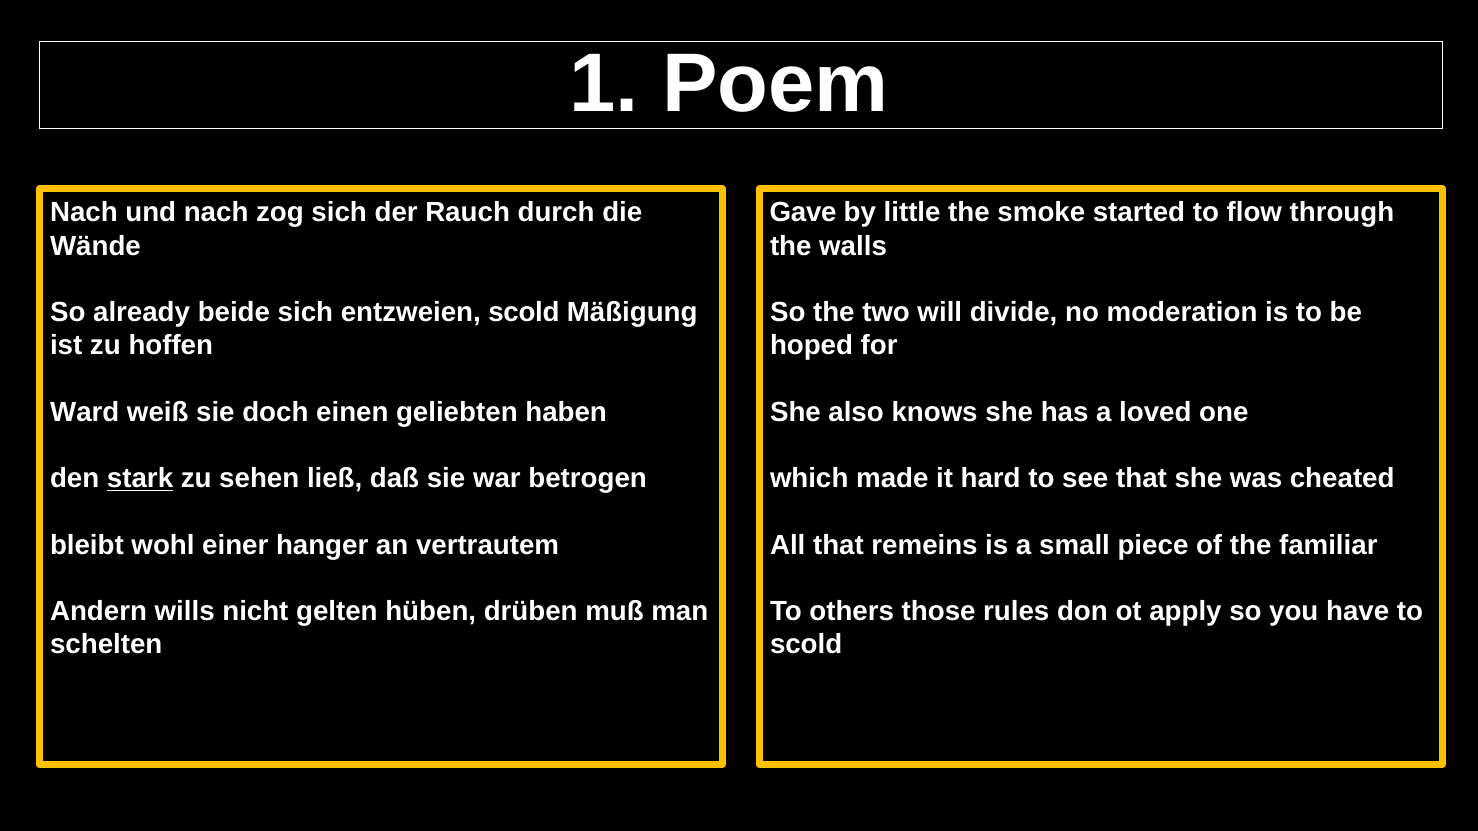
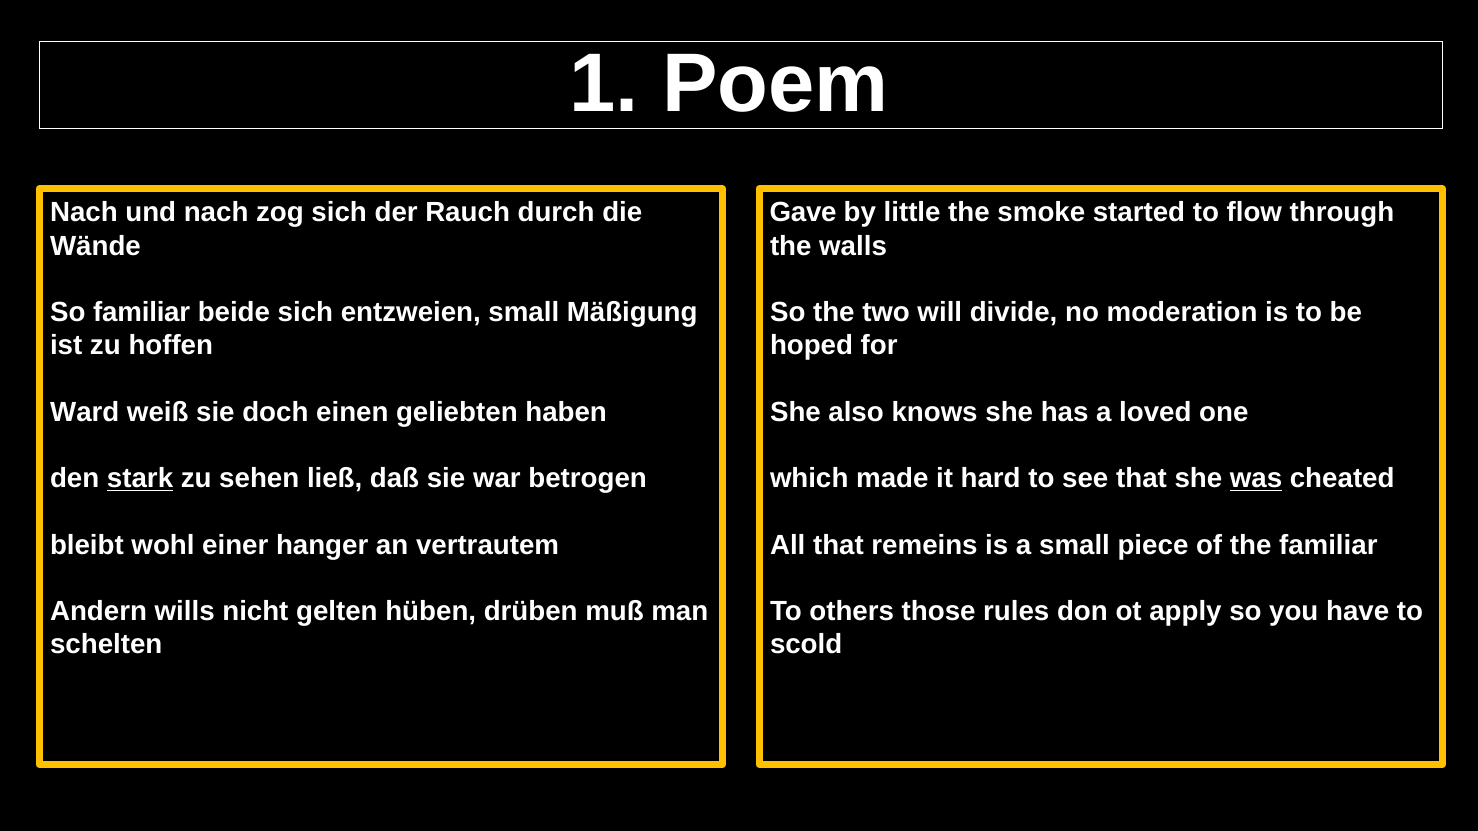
So already: already -> familiar
entzweien scold: scold -> small
was underline: none -> present
